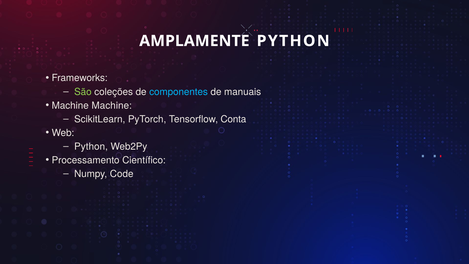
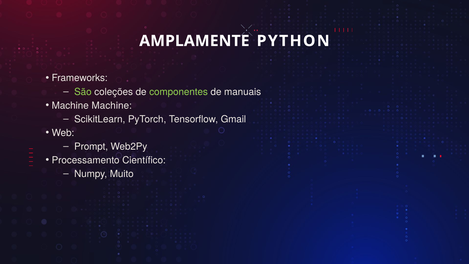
componentes colour: light blue -> light green
Conta: Conta -> Gmail
Python at (91, 146): Python -> Prompt
Code: Code -> Muito
